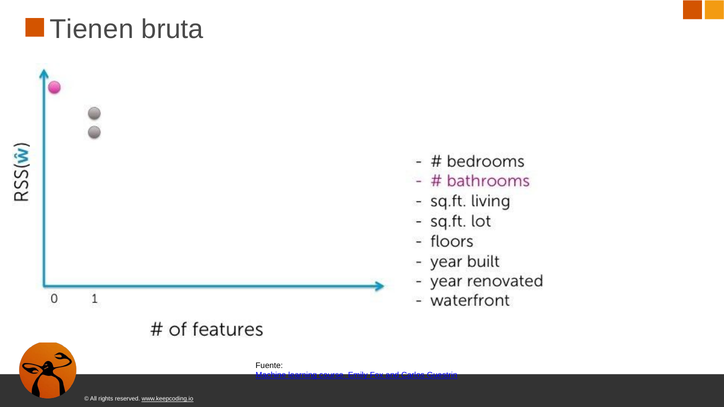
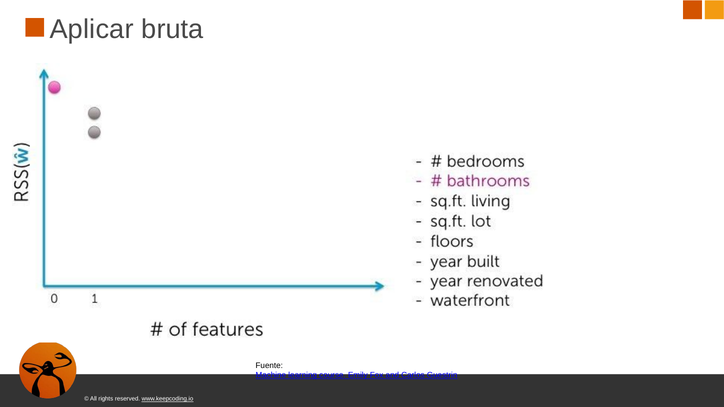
Tienen: Tienen -> Aplicar
